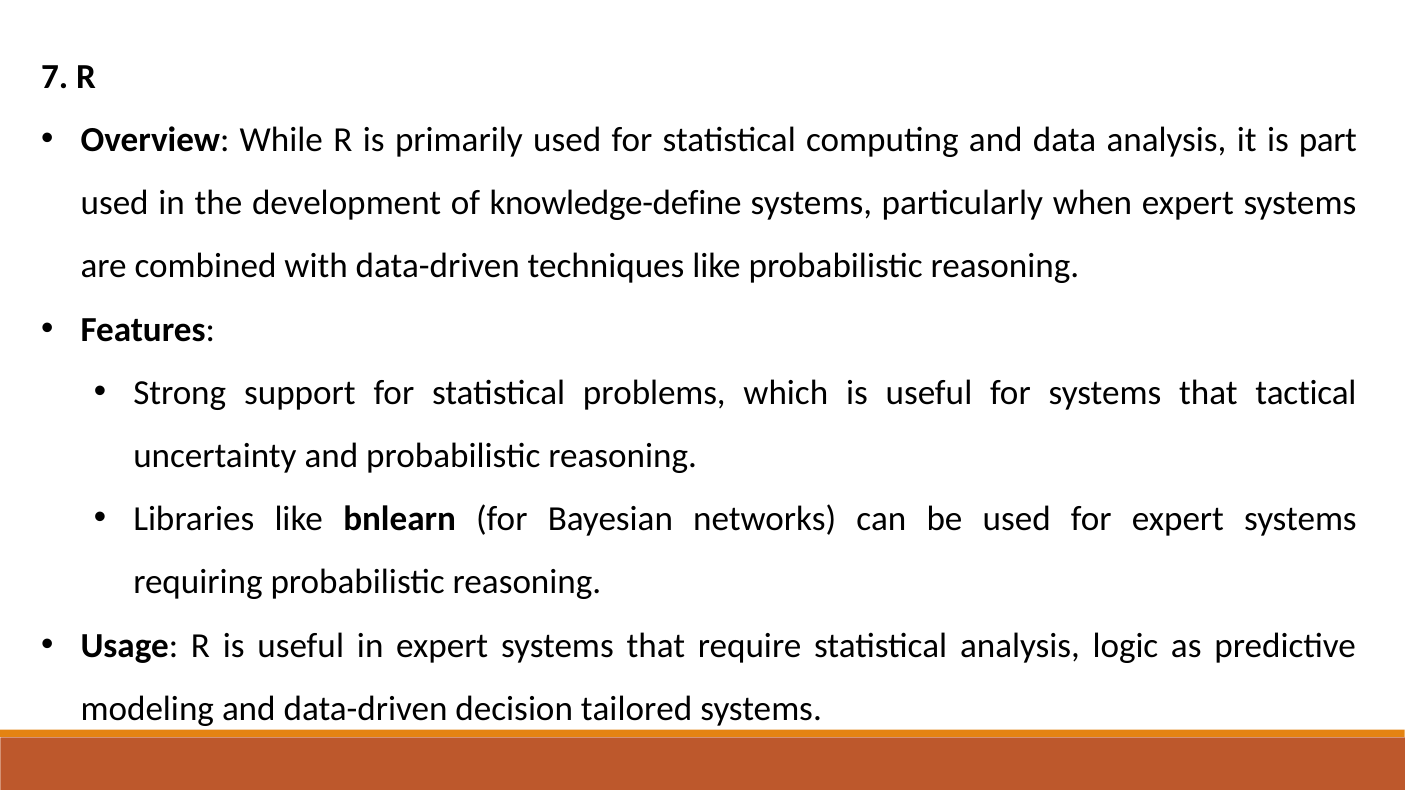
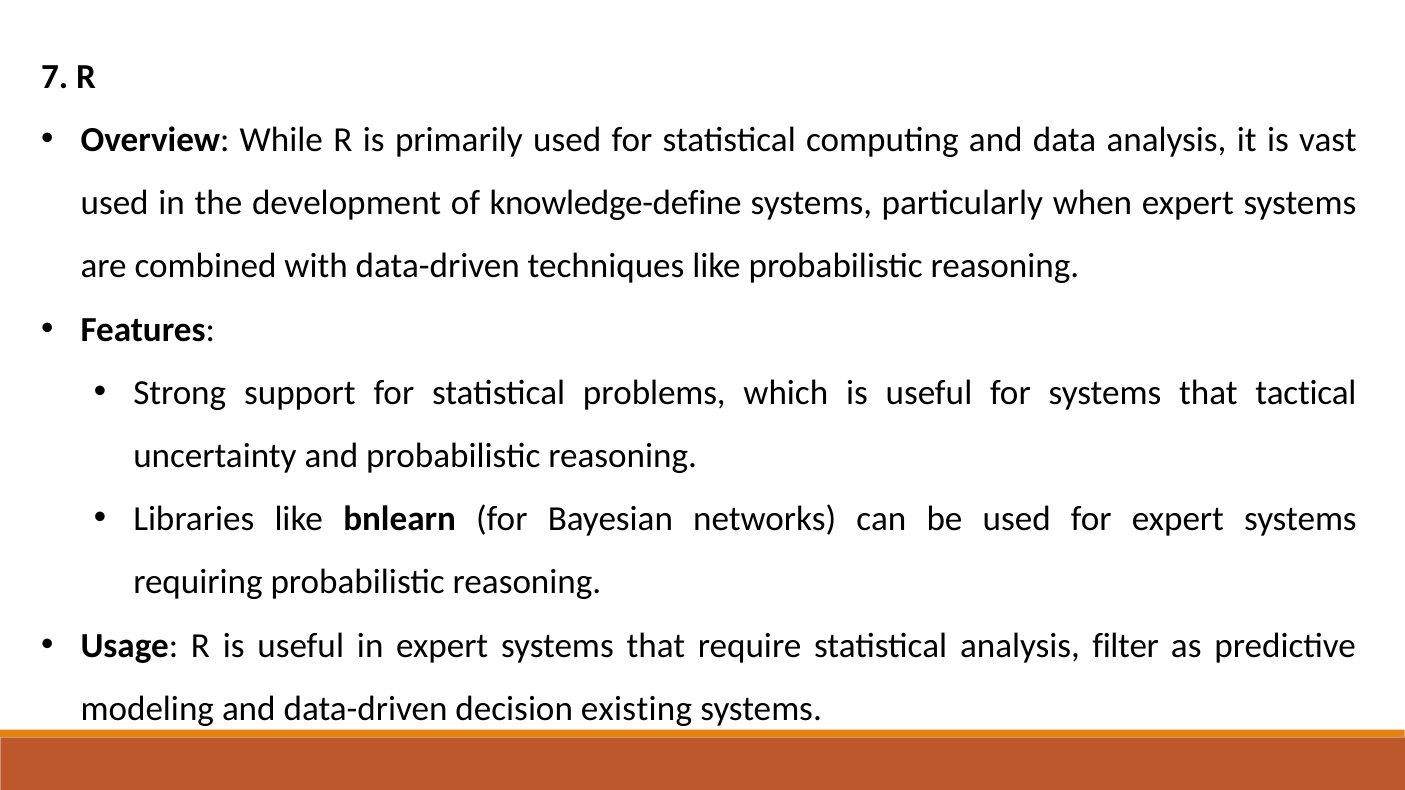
part: part -> vast
logic: logic -> filter
tailored: tailored -> existing
